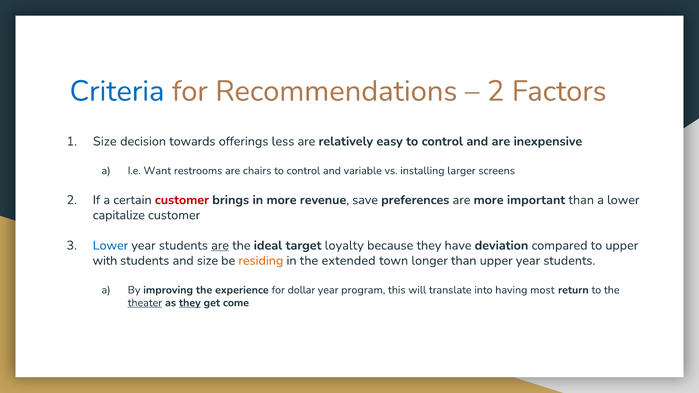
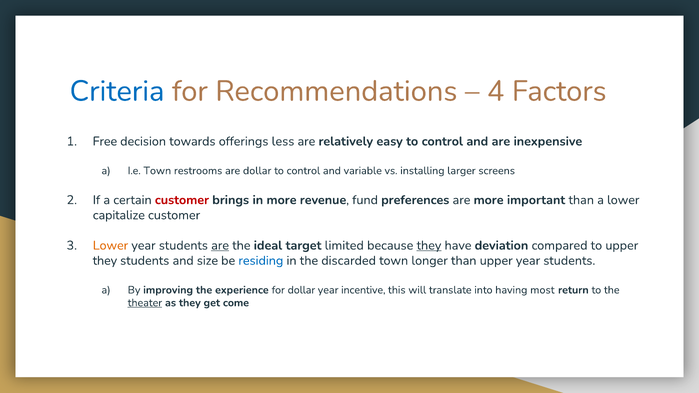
2 at (496, 91): 2 -> 4
Size at (105, 141): Size -> Free
I.e Want: Want -> Town
are chairs: chairs -> dollar
save: save -> fund
Lower at (110, 246) colour: blue -> orange
loyalty: loyalty -> limited
they at (429, 246) underline: none -> present
with at (105, 261): with -> they
residing colour: orange -> blue
extended: extended -> discarded
program: program -> incentive
they at (190, 303) underline: present -> none
